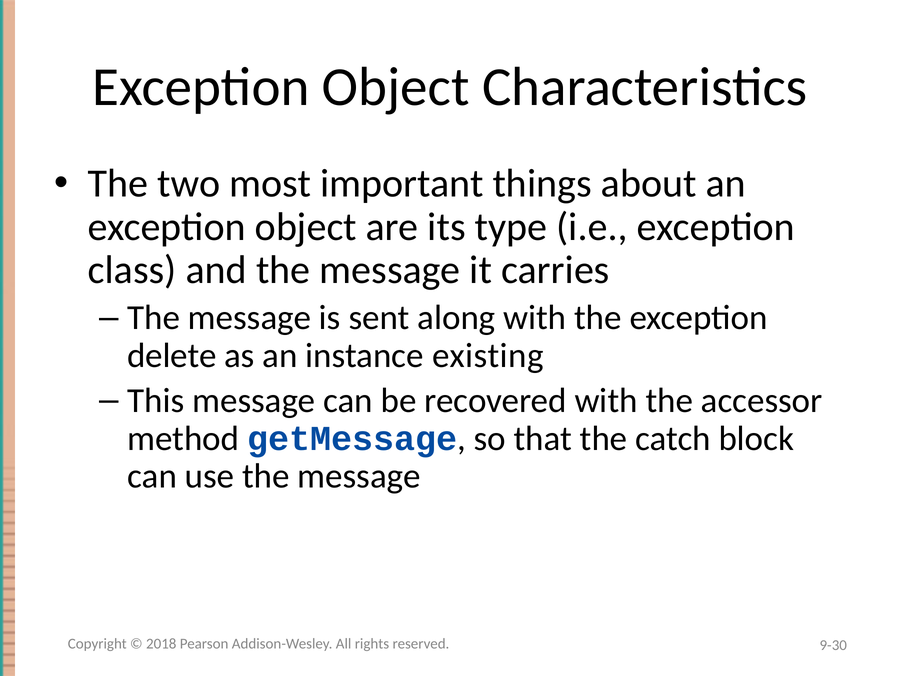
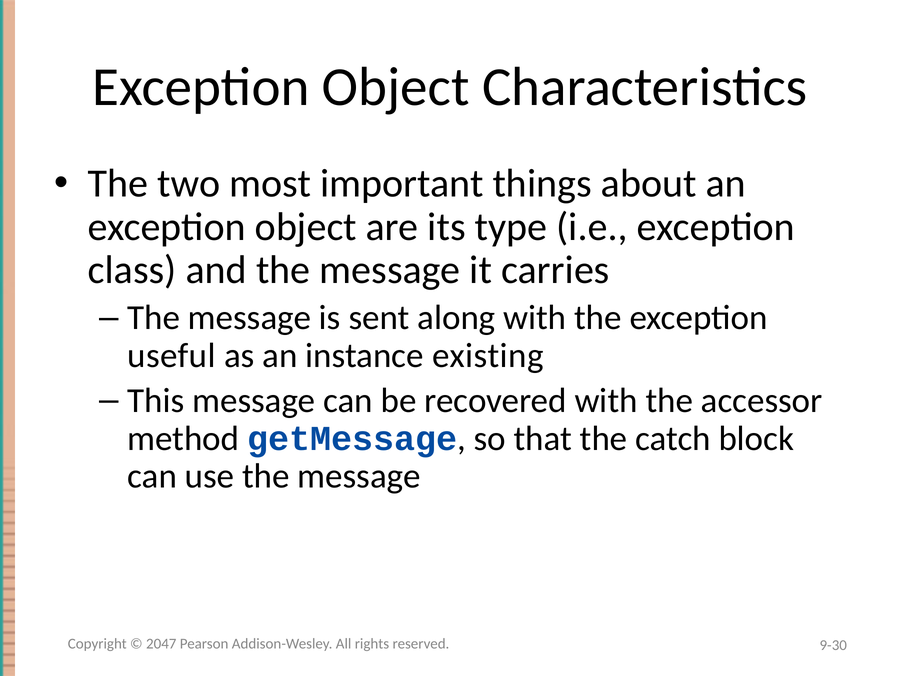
delete: delete -> useful
2018: 2018 -> 2047
